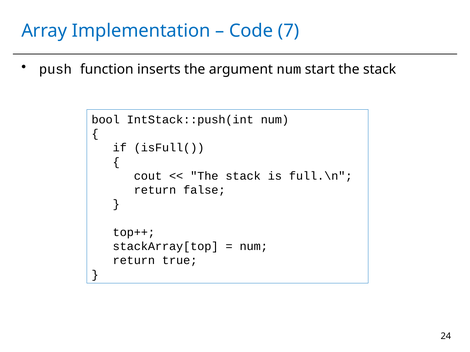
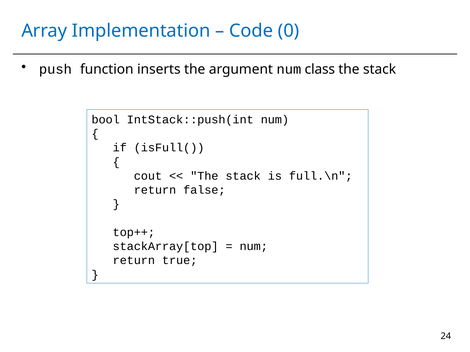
7: 7 -> 0
start: start -> class
